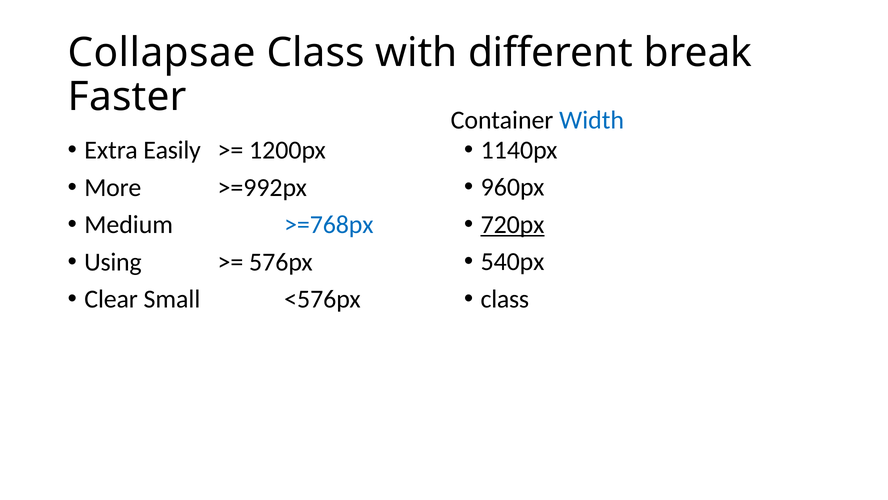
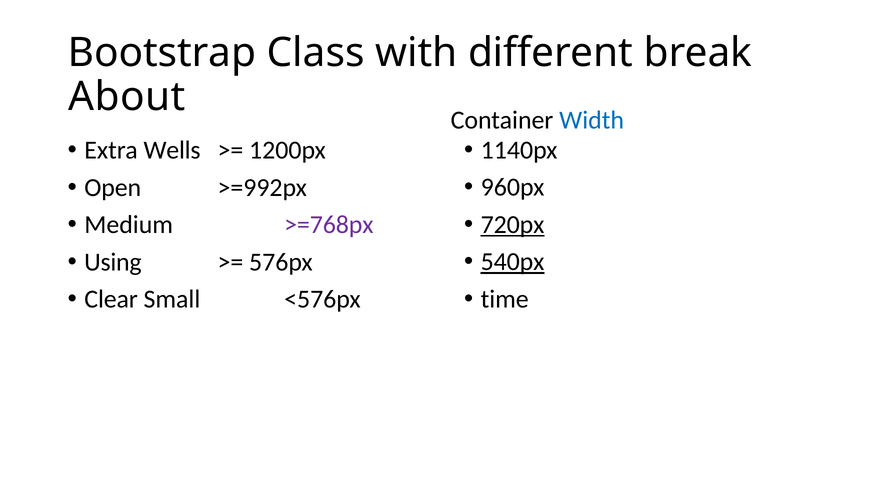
Collapsae: Collapsae -> Bootstrap
Faster: Faster -> About
Easily: Easily -> Wells
More: More -> Open
>=768px colour: blue -> purple
540px underline: none -> present
class at (505, 299): class -> time
